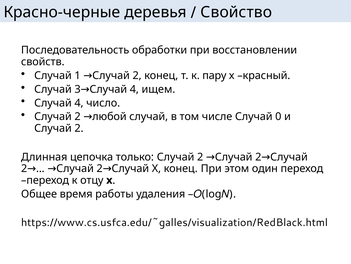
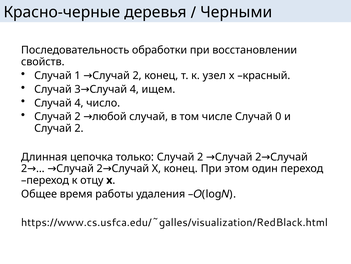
Свойство: Свойство -> Черными
пару: пару -> узел
